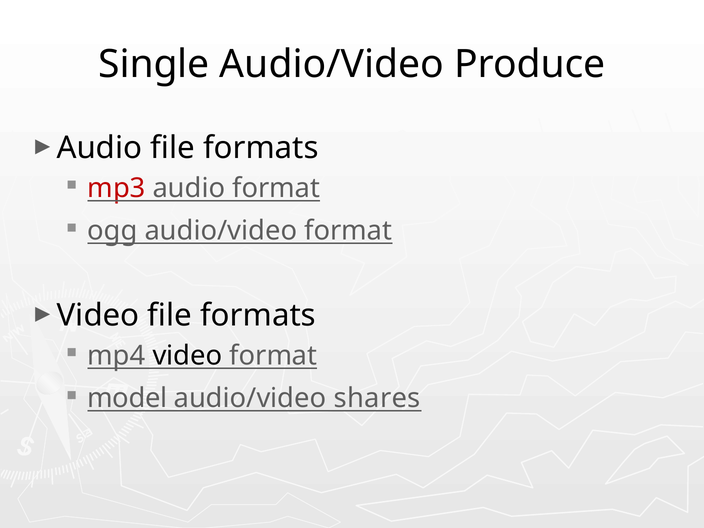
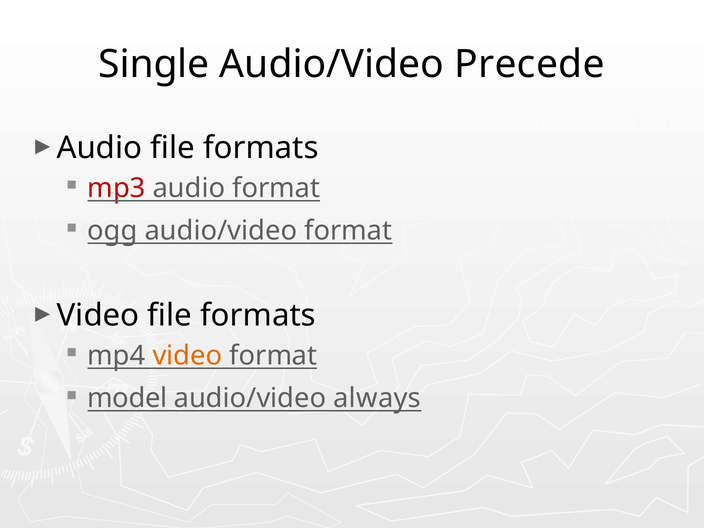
Produce: Produce -> Precede
video at (187, 356) colour: black -> orange
shares: shares -> always
